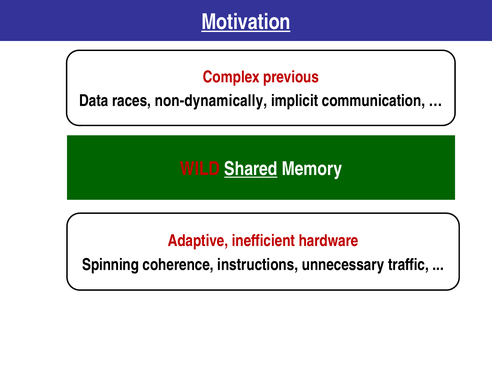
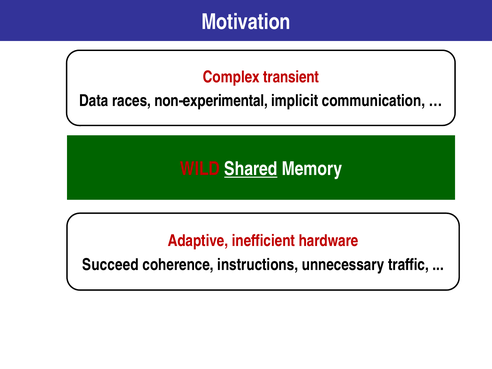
Motivation underline: present -> none
previous: previous -> transient
non-dynamically: non-dynamically -> non-experimental
Spinning: Spinning -> Succeed
